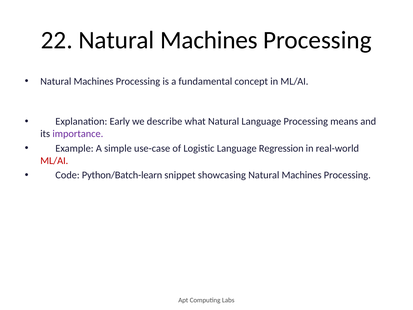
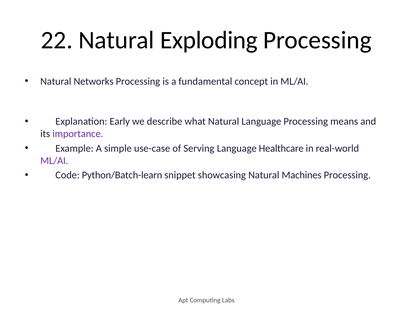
22 Natural Machines: Machines -> Exploding
Machines at (94, 81): Machines -> Networks
Logistic: Logistic -> Serving
Regression: Regression -> Healthcare
ML/AI at (54, 161) colour: red -> purple
